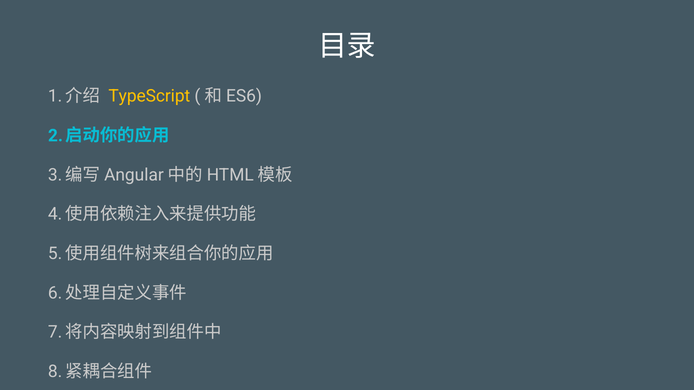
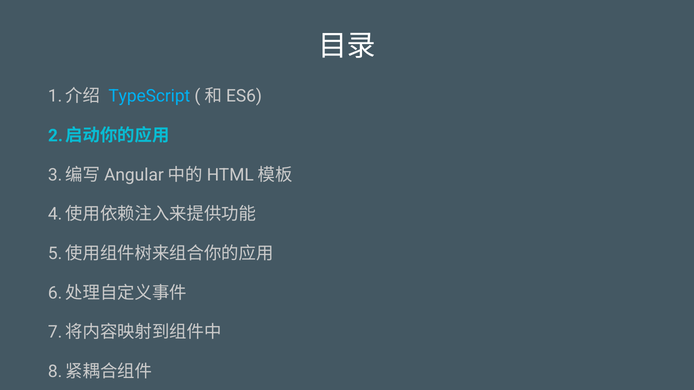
TypeScript colour: yellow -> light blue
